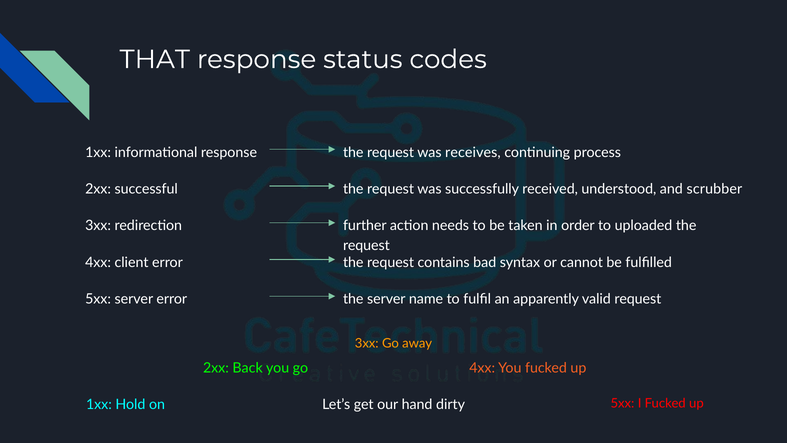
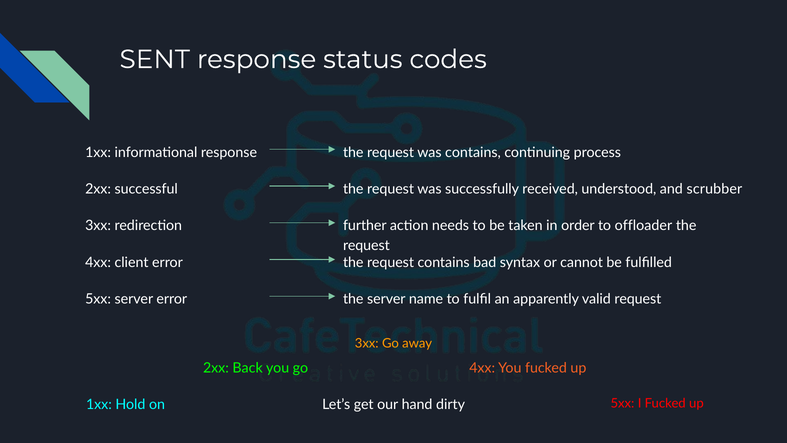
THAT: THAT -> SENT
was receives: receives -> contains
uploaded: uploaded -> offloader
